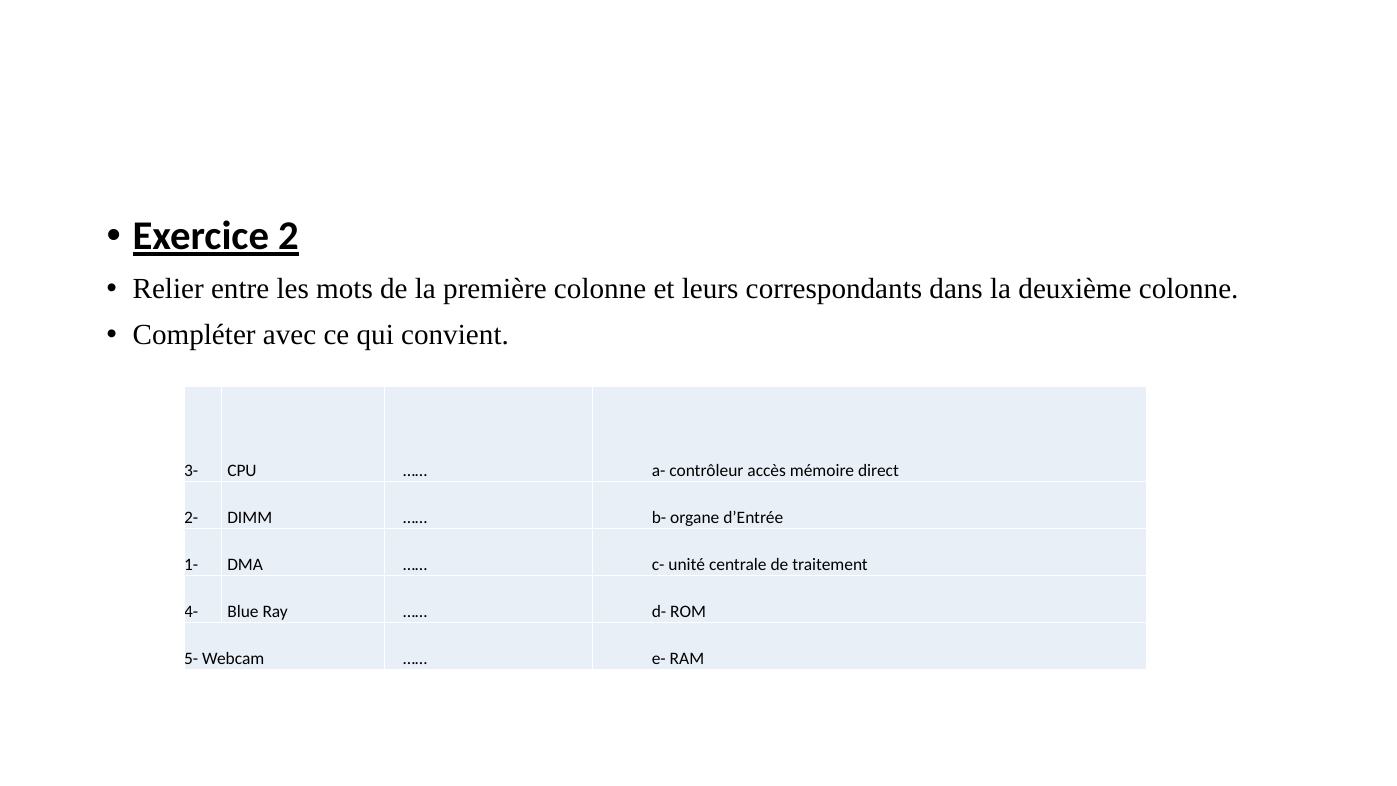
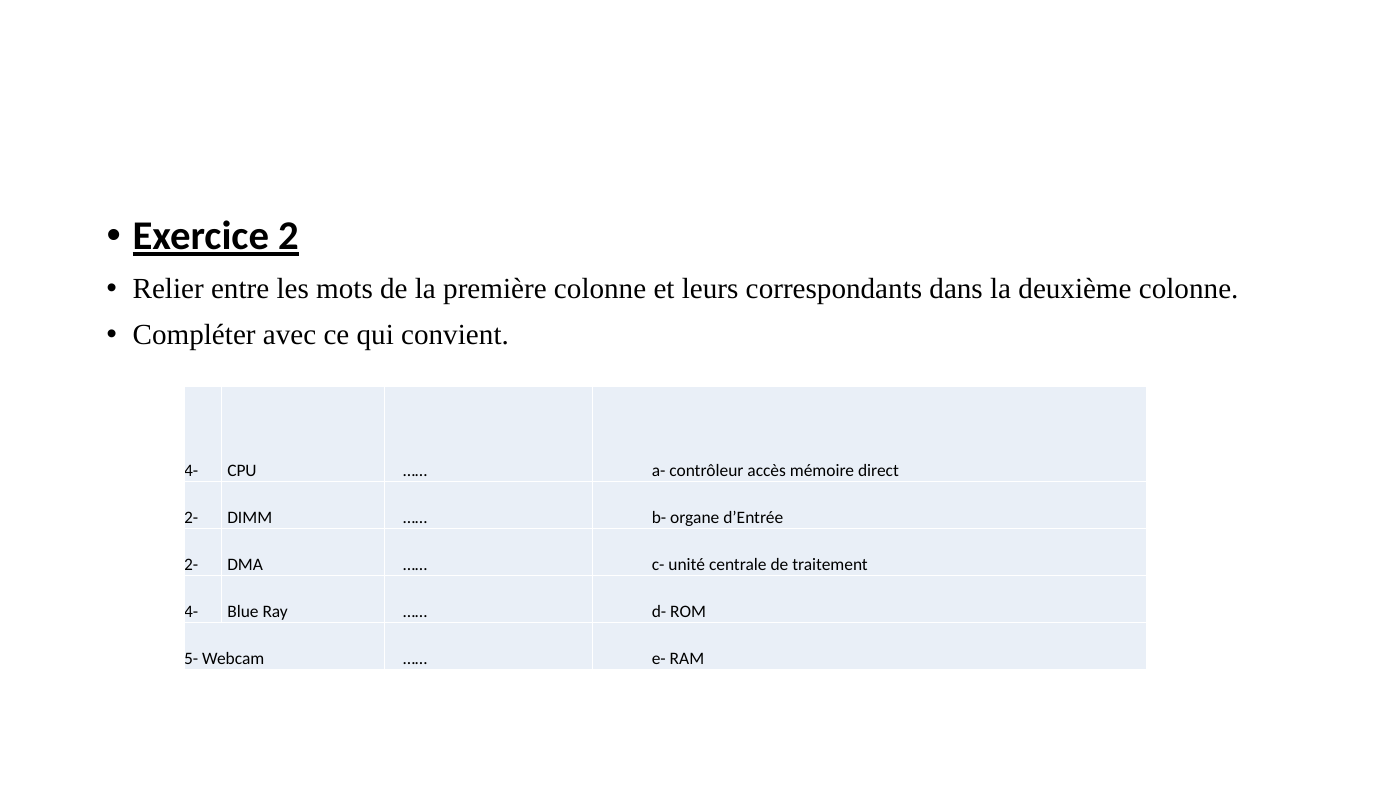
3- at (191, 471): 3- -> 4-
1- at (191, 565): 1- -> 2-
